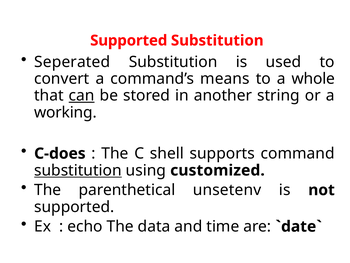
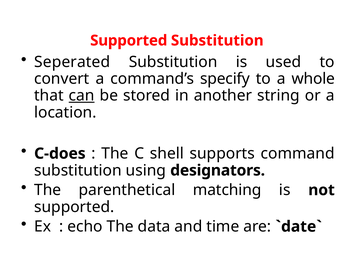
means: means -> specify
working: working -> location
substitution at (78, 170) underline: present -> none
customized: customized -> designators
unsetenv: unsetenv -> matching
